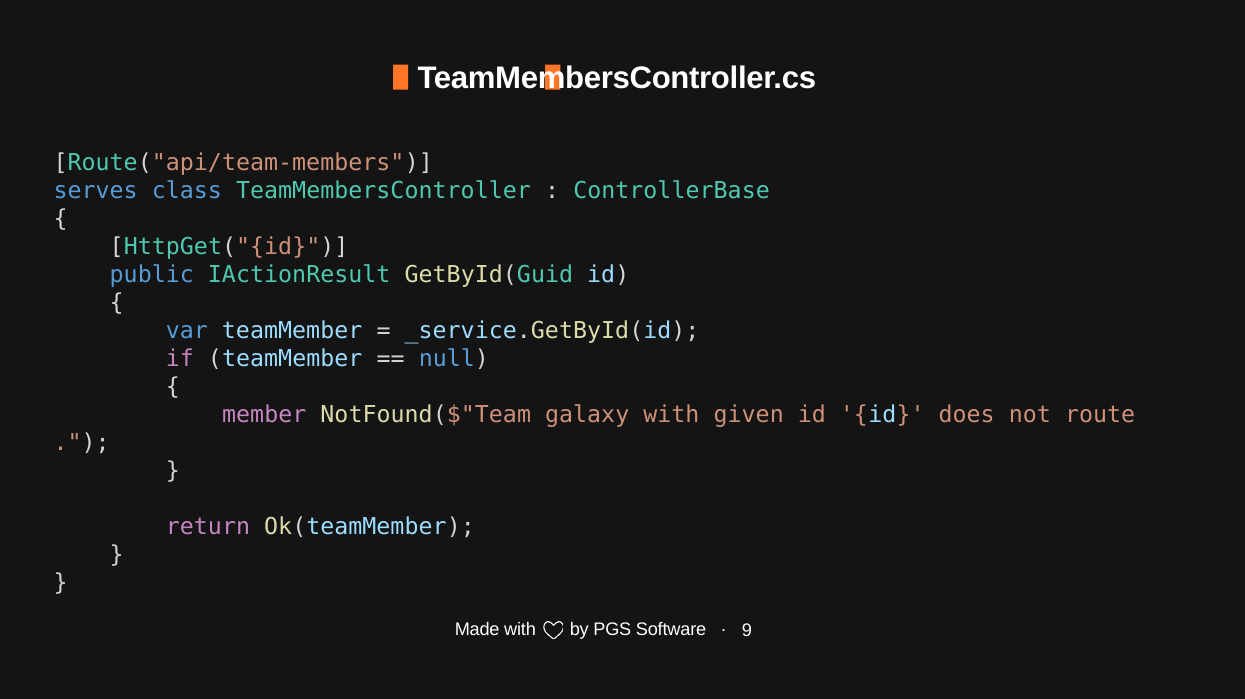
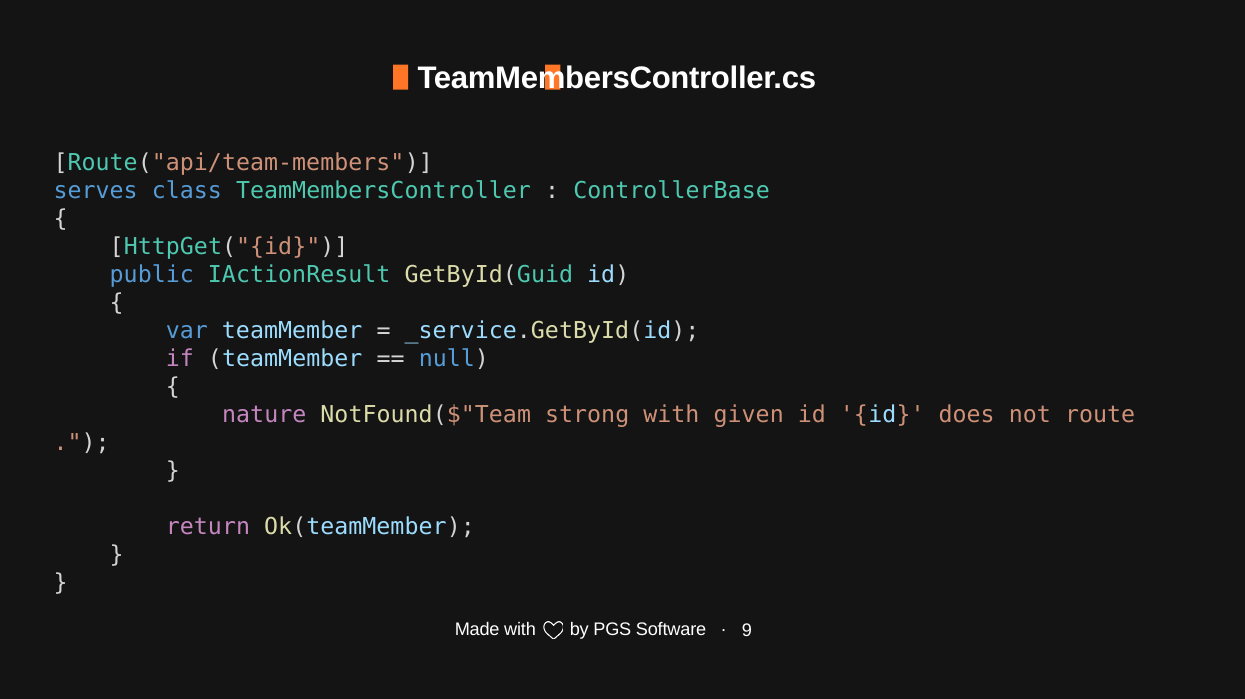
member: member -> nature
galaxy: galaxy -> strong
